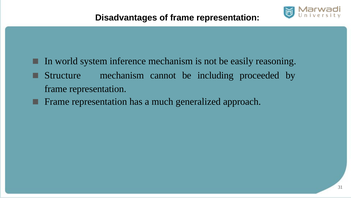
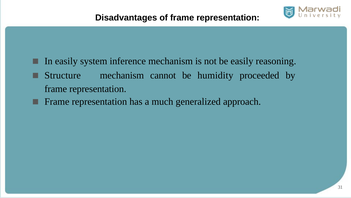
In world: world -> easily
including: including -> humidity
